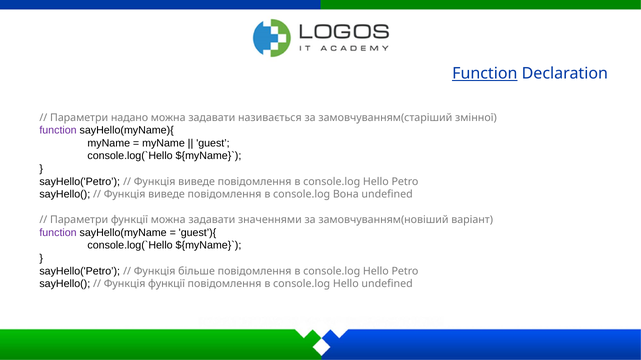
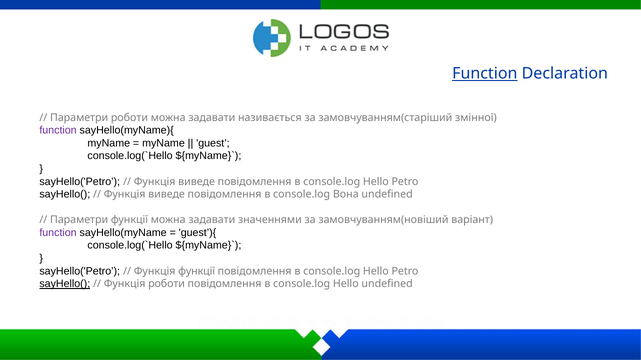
Параметри надано: надано -> роботи
Функція більше: більше -> функції
sayHello( at (65, 284) underline: none -> present
Функція функції: функції -> роботи
